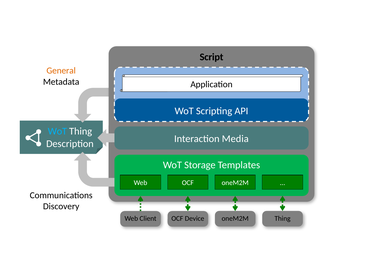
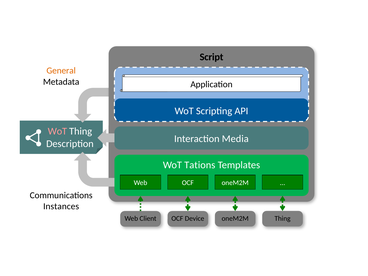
WoT at (57, 131) colour: light blue -> pink
Storage: Storage -> Tations
Discovery: Discovery -> Instances
